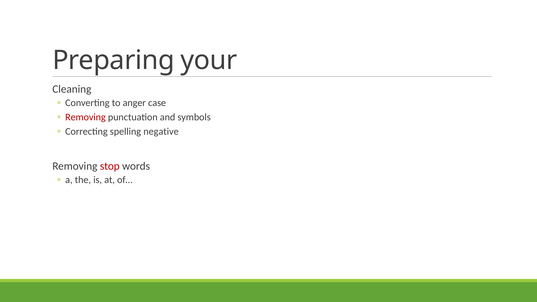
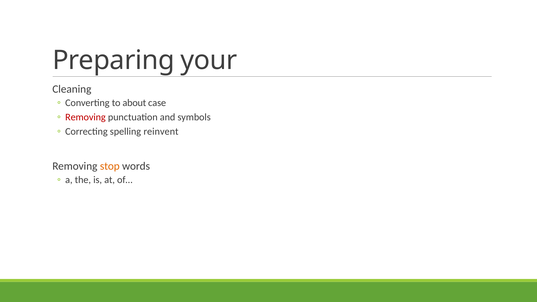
anger: anger -> about
negative: negative -> reinvent
stop colour: red -> orange
